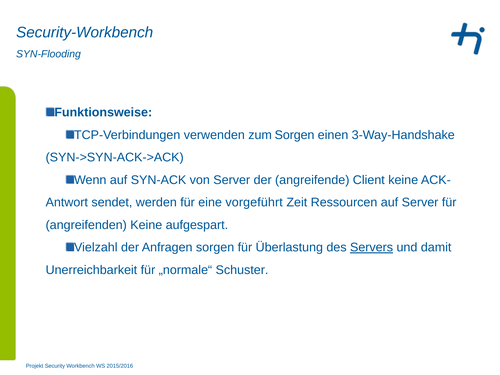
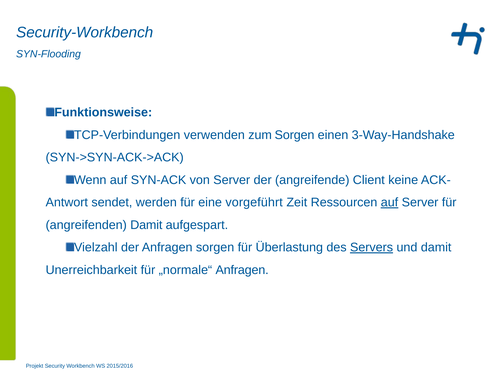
auf at (389, 202) underline: none -> present
angreifenden Keine: Keine -> Damit
„normale“ Schuster: Schuster -> Anfragen
